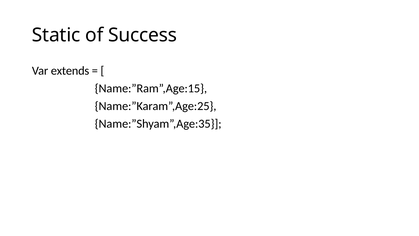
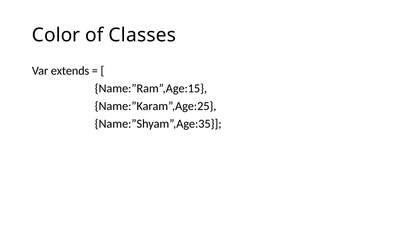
Static: Static -> Color
Success: Success -> Classes
